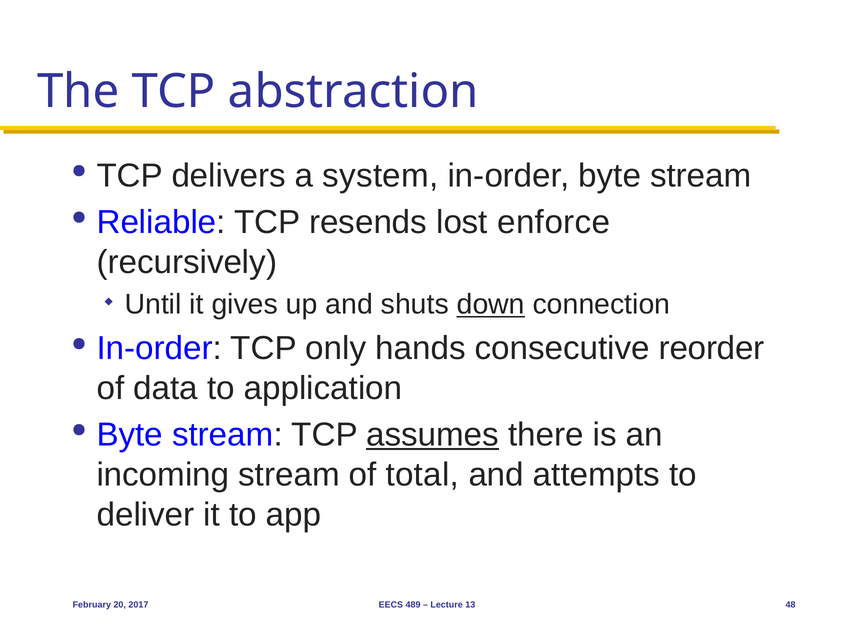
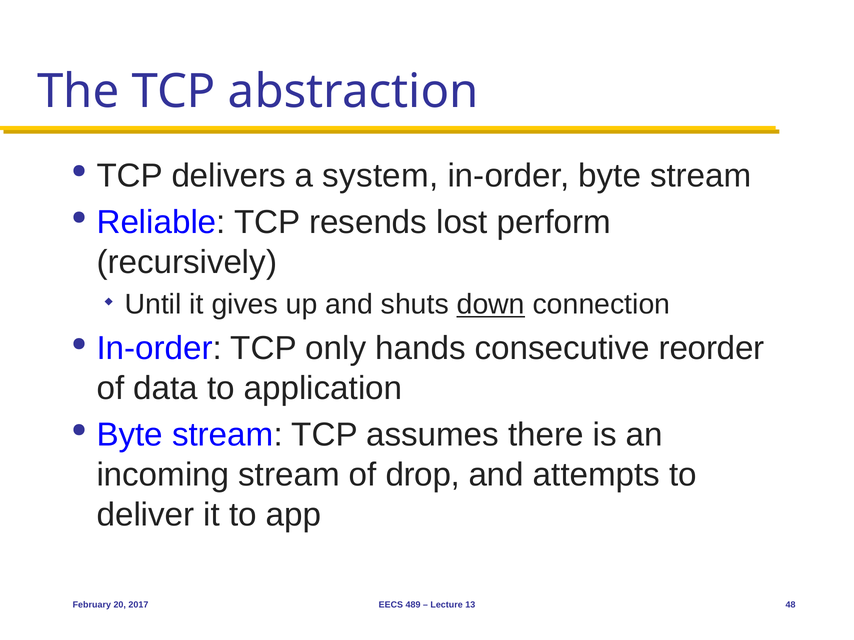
enforce: enforce -> perform
assumes underline: present -> none
total: total -> drop
